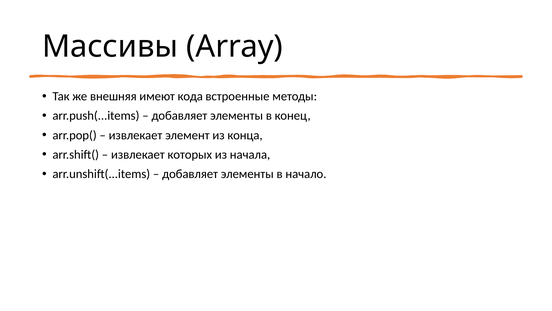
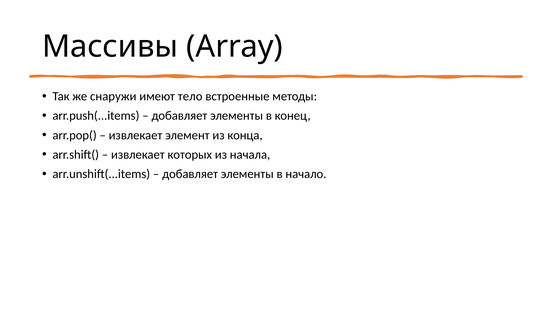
внешняя: внешняя -> снаружи
кода: кода -> тело
